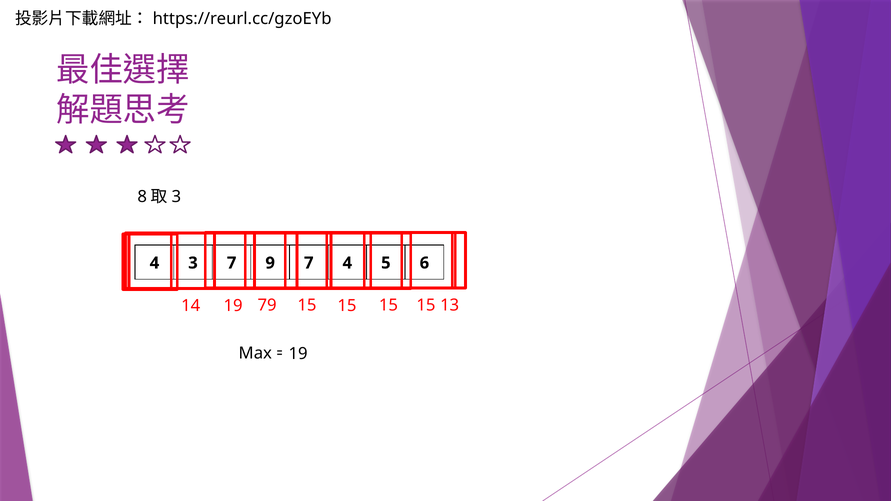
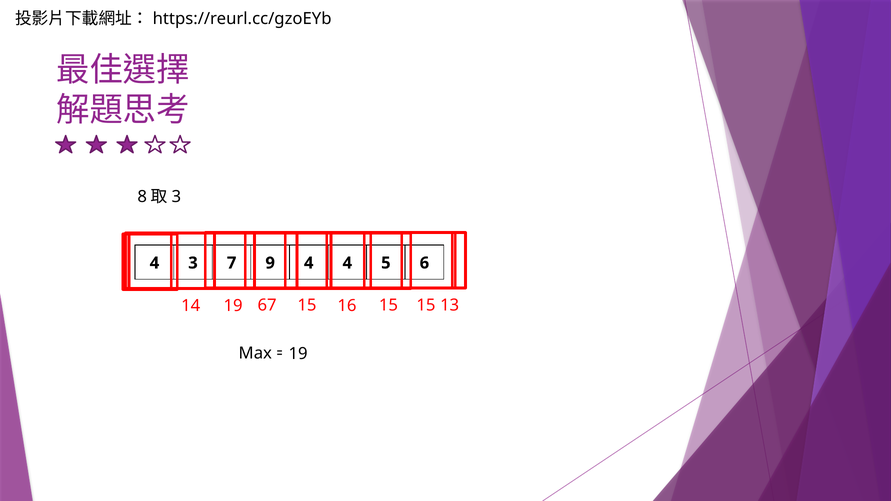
9 7: 7 -> 4
79: 79 -> 67
15 at (347, 306): 15 -> 16
